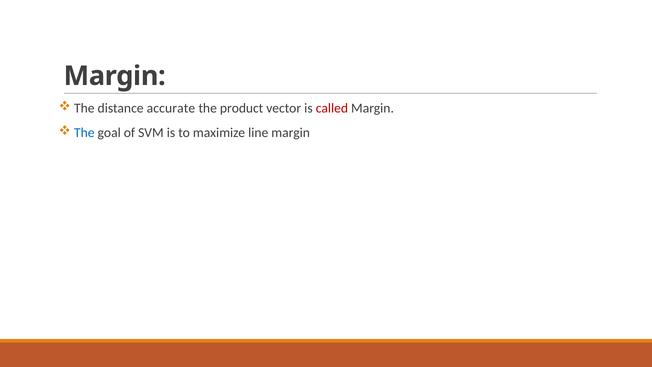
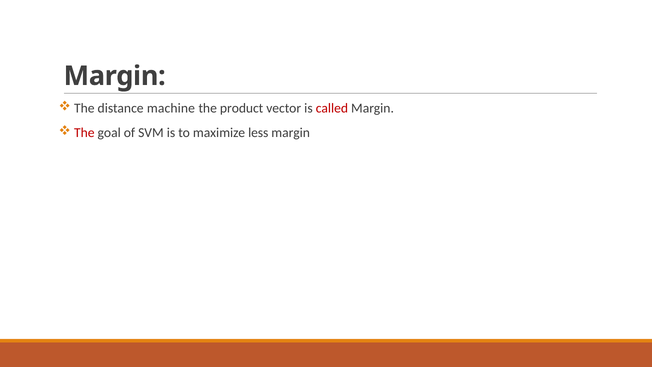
accurate: accurate -> machine
The at (84, 133) colour: blue -> red
line: line -> less
